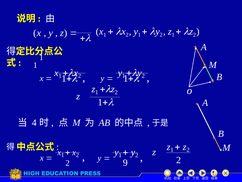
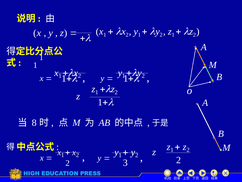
4: 4 -> 8
9: 9 -> 3
